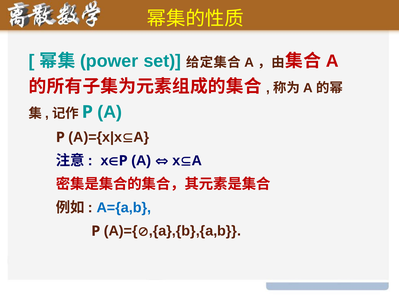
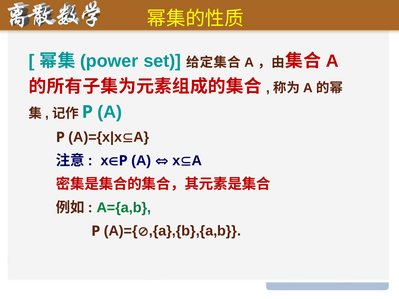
A={a,b colour: blue -> green
